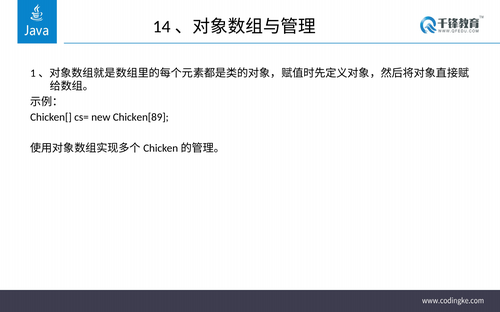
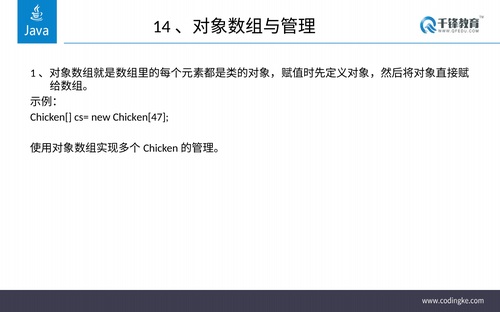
Chicken[89: Chicken[89 -> Chicken[47
